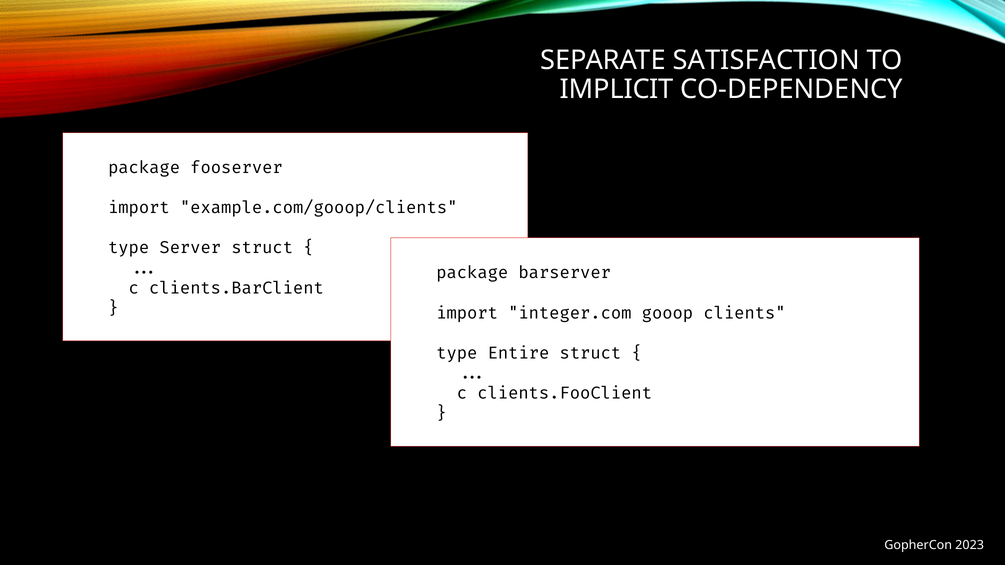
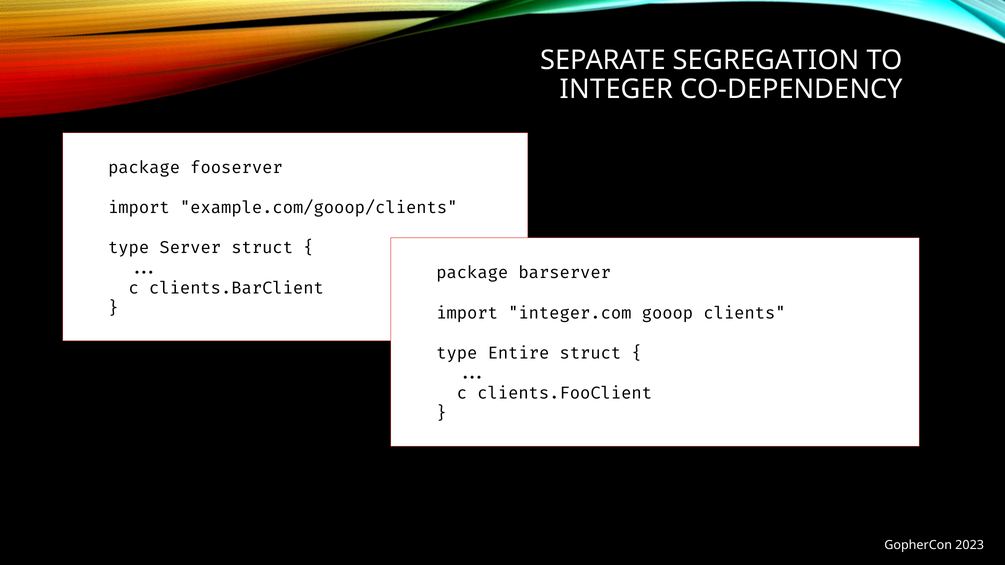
SATISFACTION: SATISFACTION -> SEGREGATION
IMPLICIT: IMPLICIT -> INTEGER
